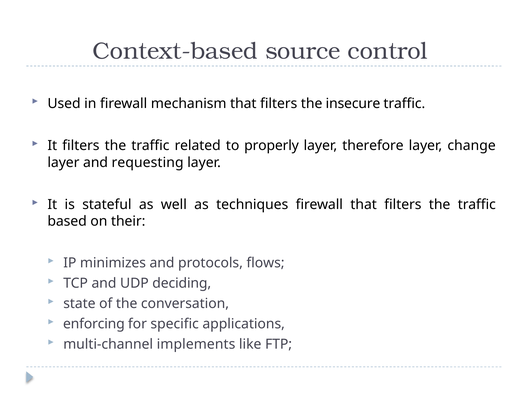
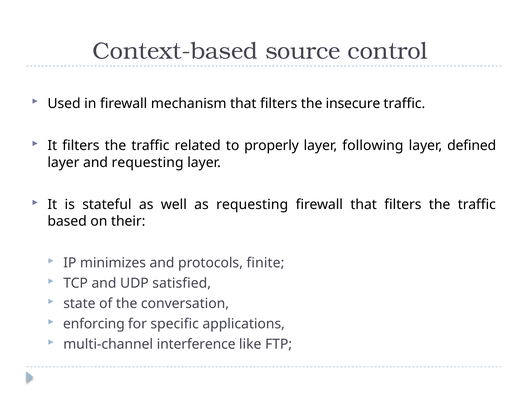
therefore: therefore -> following
change: change -> defined
as techniques: techniques -> requesting
flows: flows -> finite
deciding: deciding -> satisfied
implements: implements -> interference
